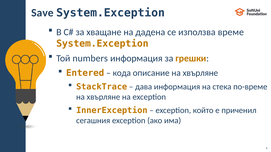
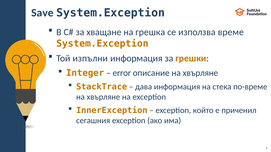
дадена: дадена -> грешка
numbers: numbers -> изпълни
Entered: Entered -> Integer
кода: кода -> error
